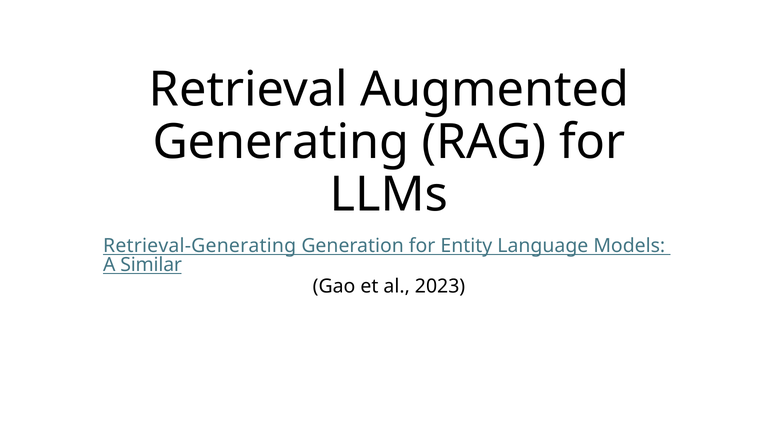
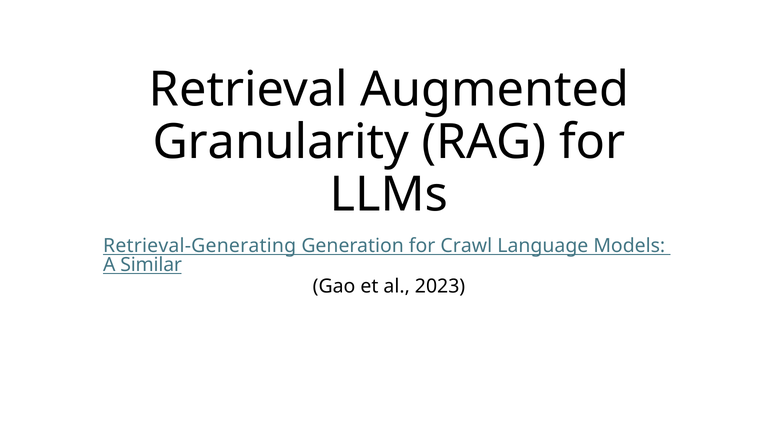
Generating: Generating -> Granularity
Entity: Entity -> Crawl
